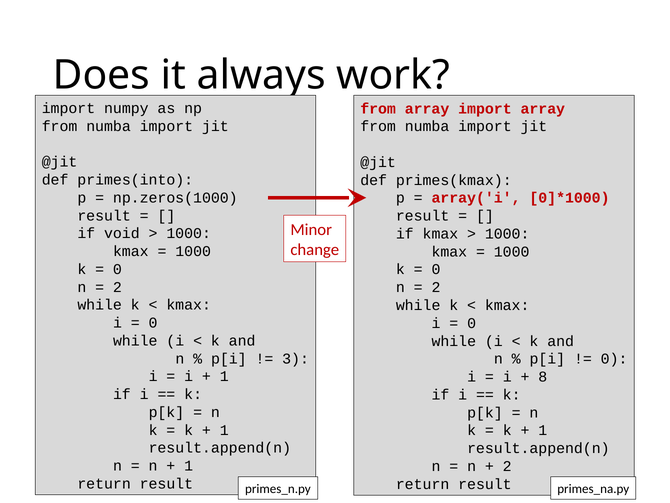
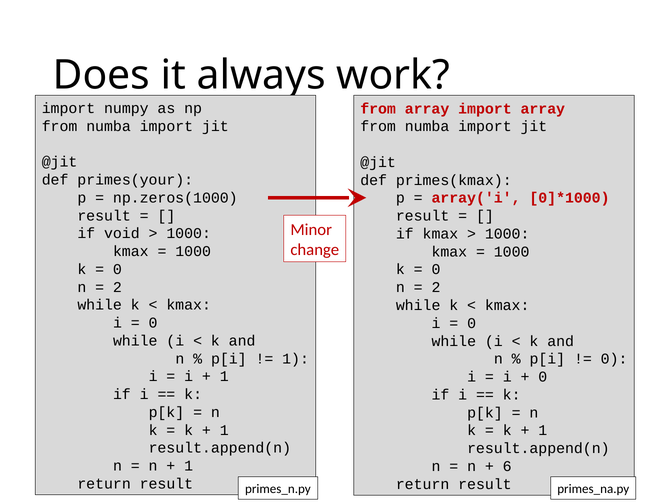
primes(into: primes(into -> primes(your
3 at (296, 358): 3 -> 1
8 at (543, 376): 8 -> 0
2 at (507, 466): 2 -> 6
